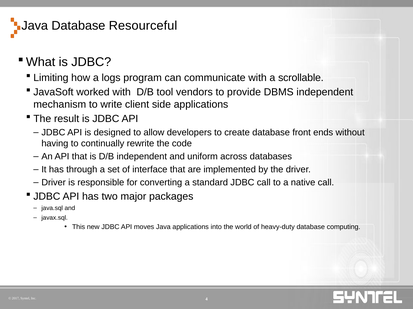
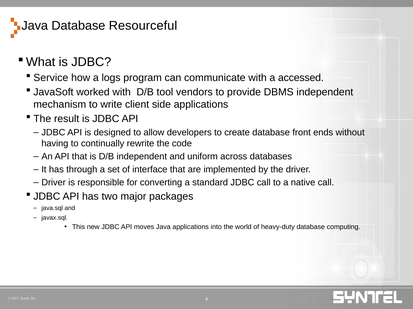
Limiting: Limiting -> Service
scrollable: scrollable -> accessed
